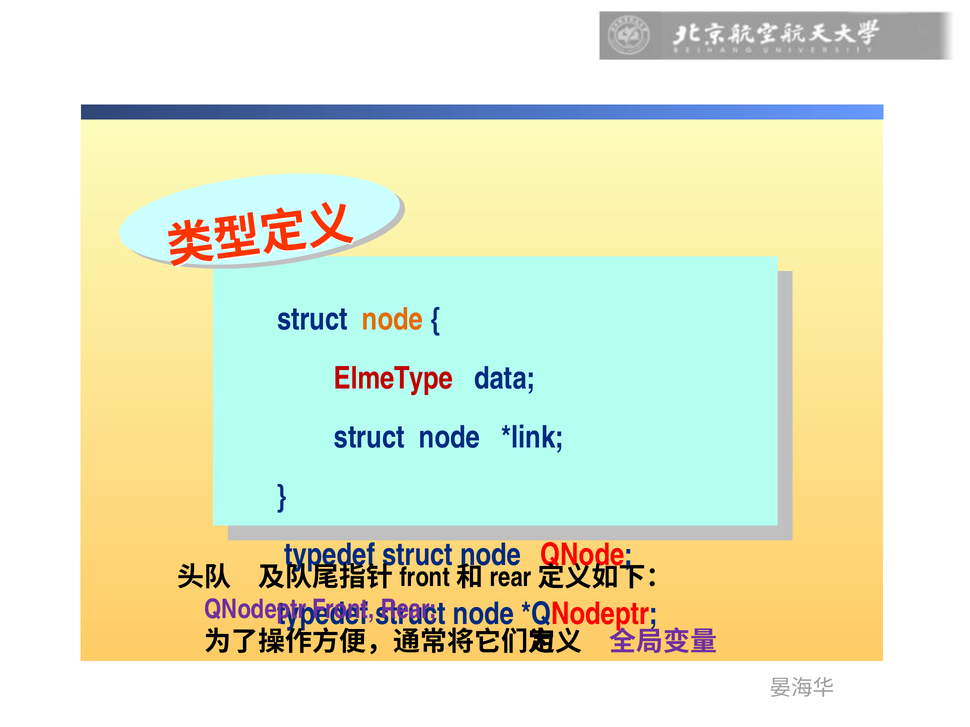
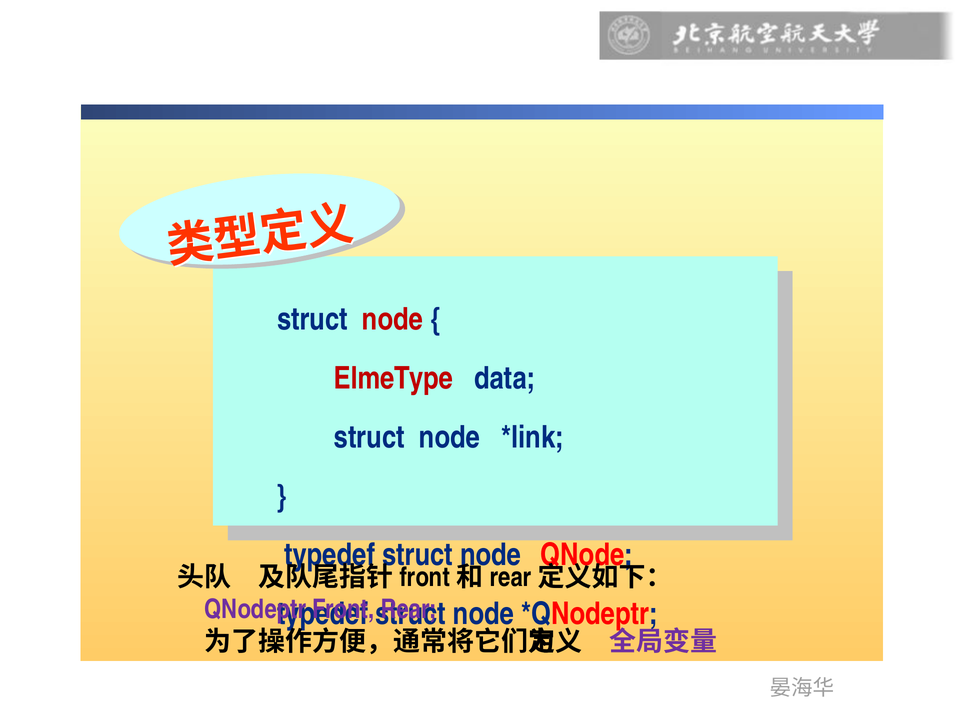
node at (393, 320) colour: orange -> red
